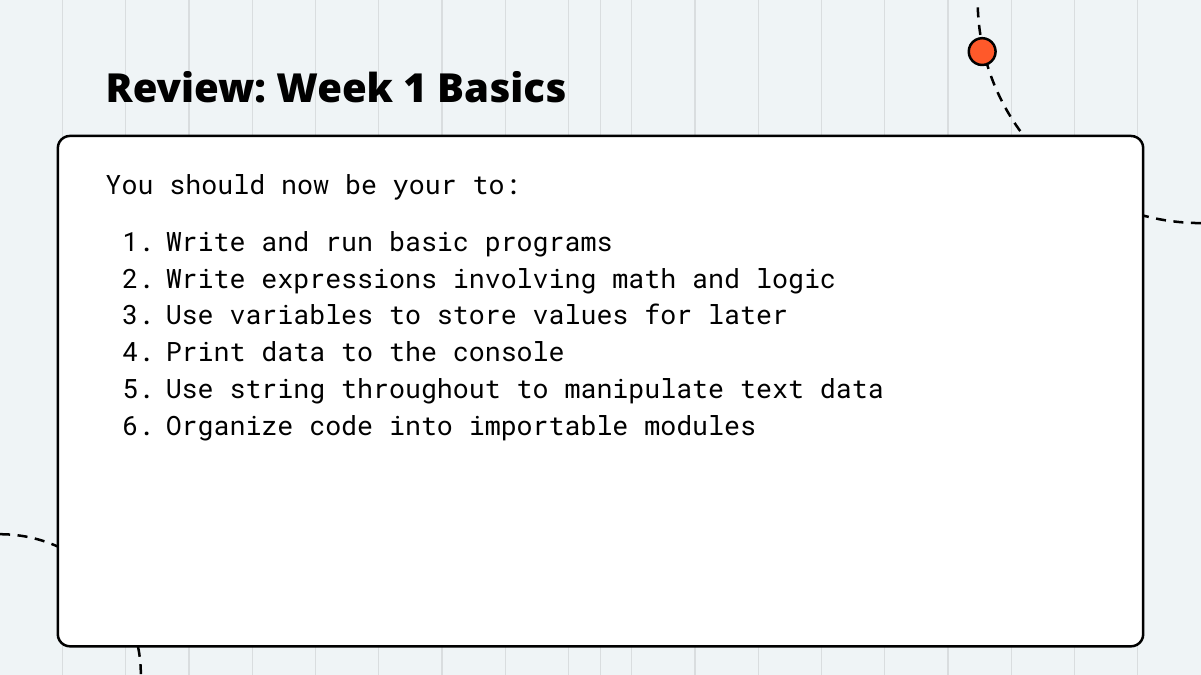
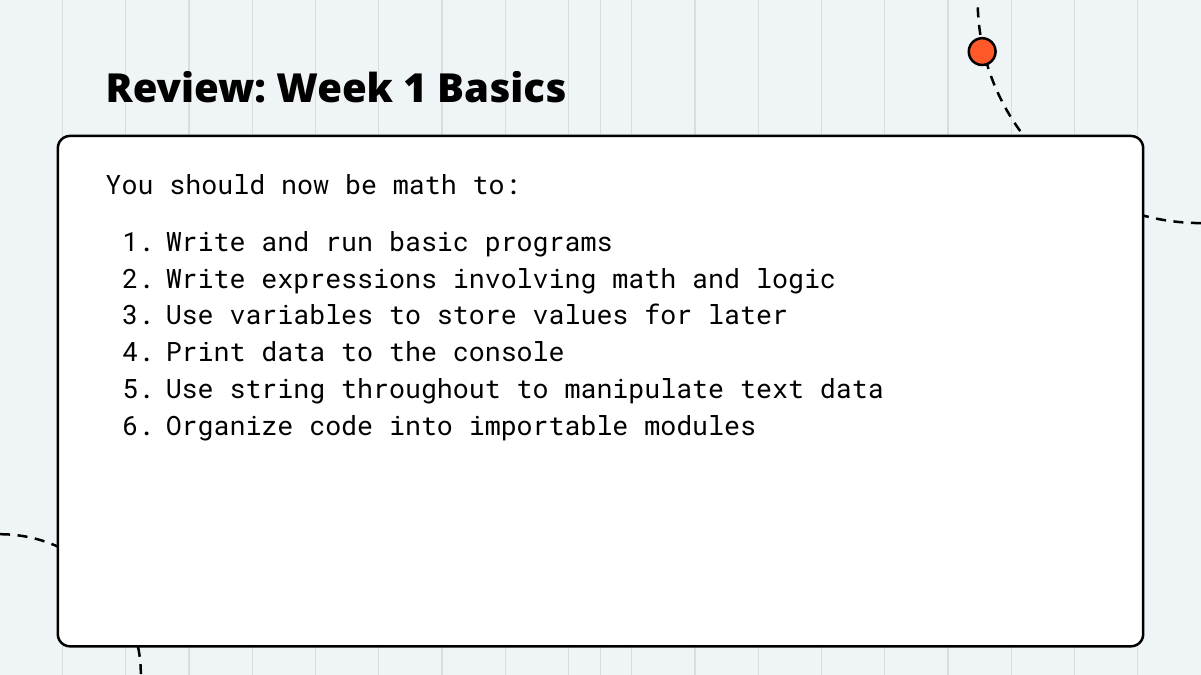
be your: your -> math
